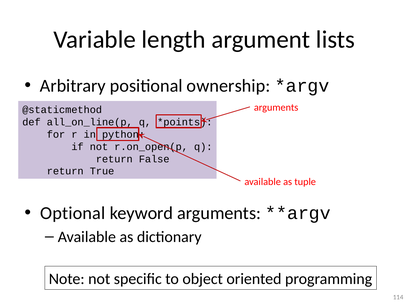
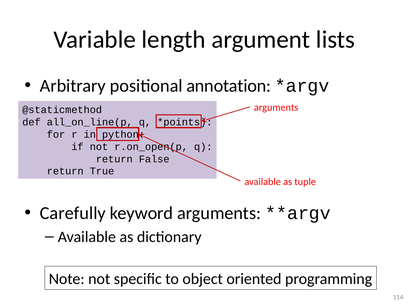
ownership: ownership -> annotation
Optional: Optional -> Carefully
